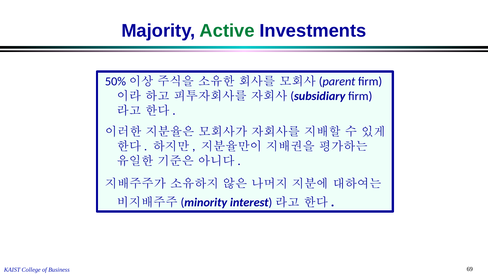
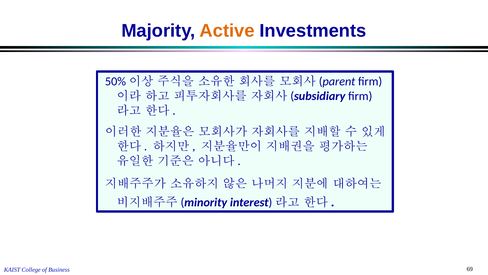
Active colour: green -> orange
